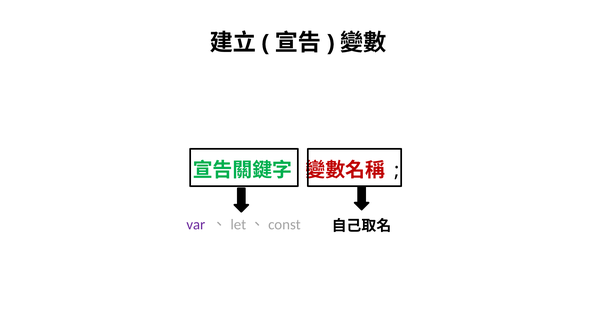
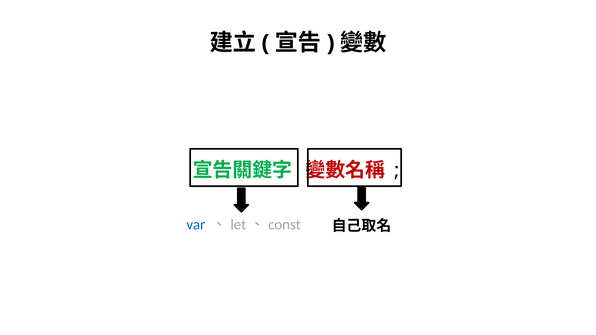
var colour: purple -> blue
